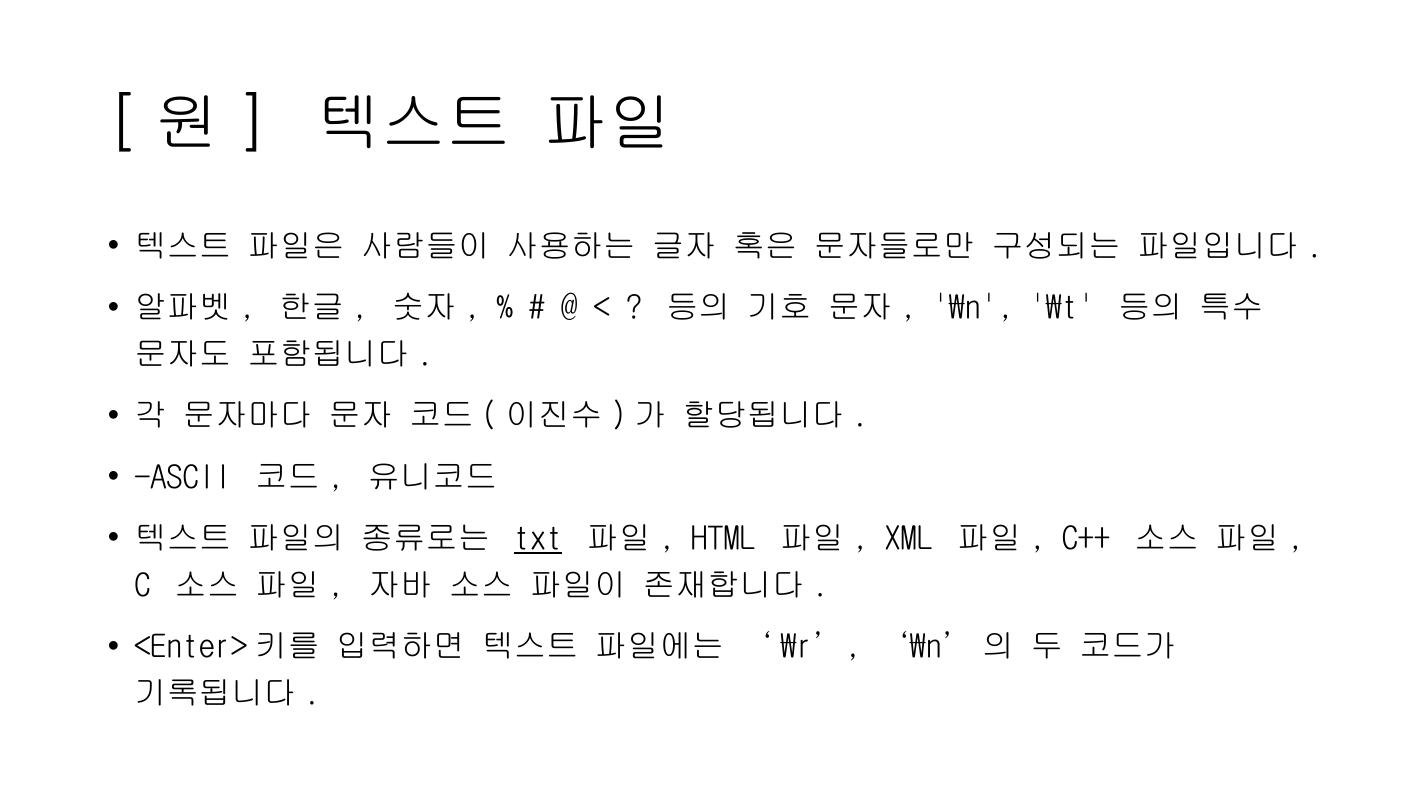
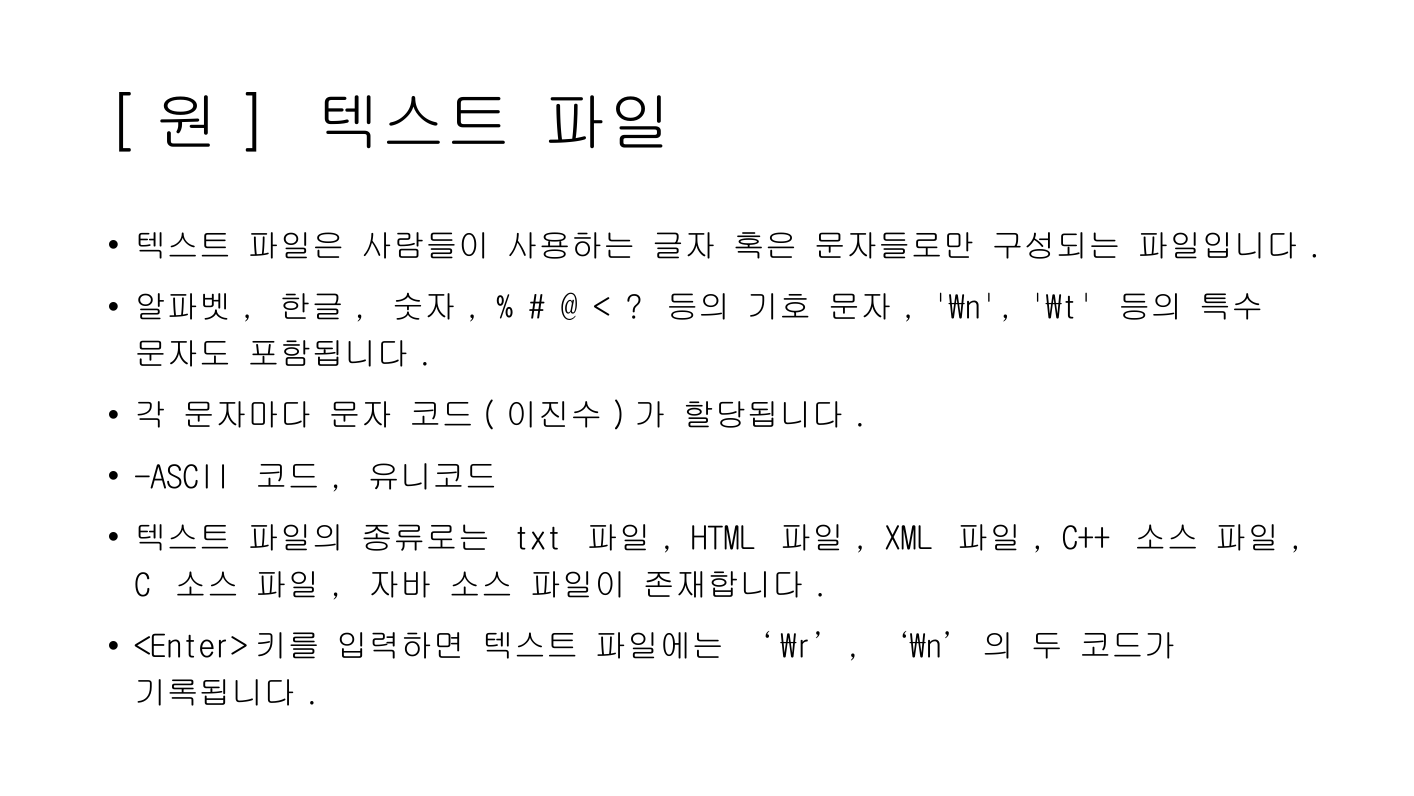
txt underline: present -> none
